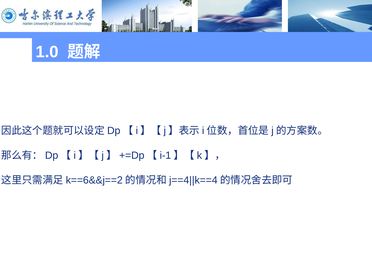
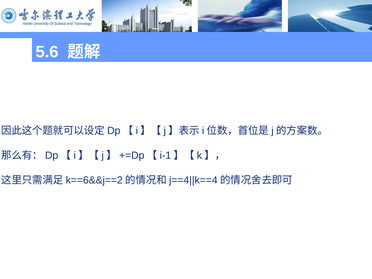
1.0: 1.0 -> 5.6
